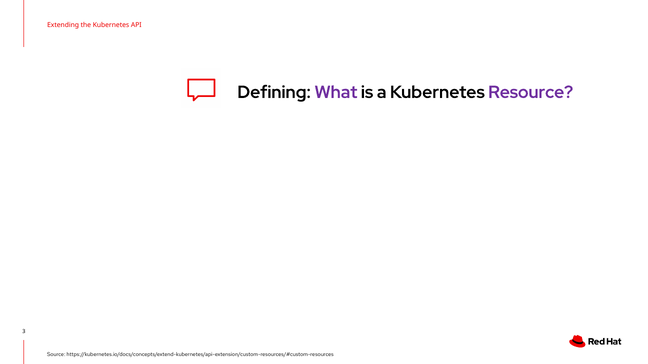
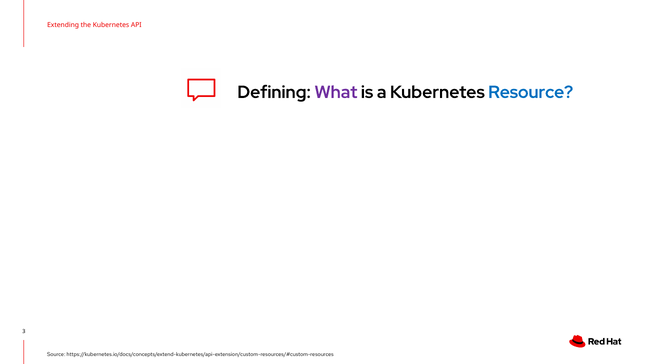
Resource colour: purple -> blue
